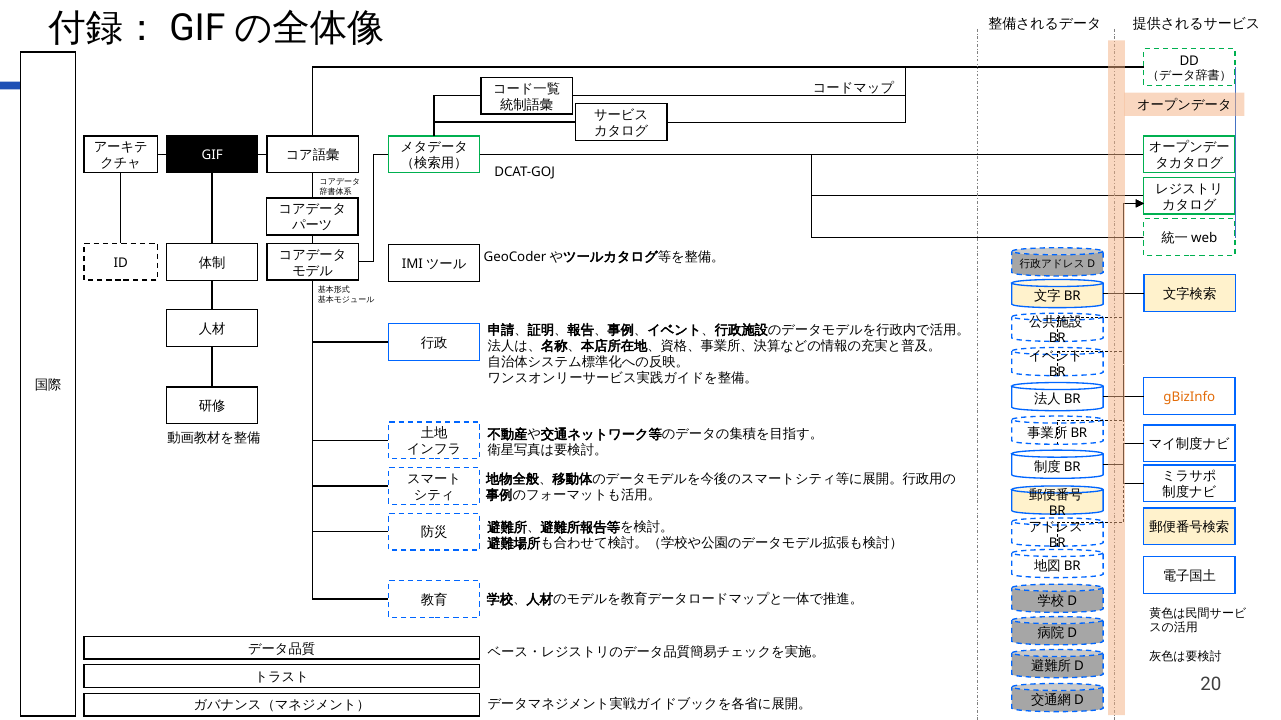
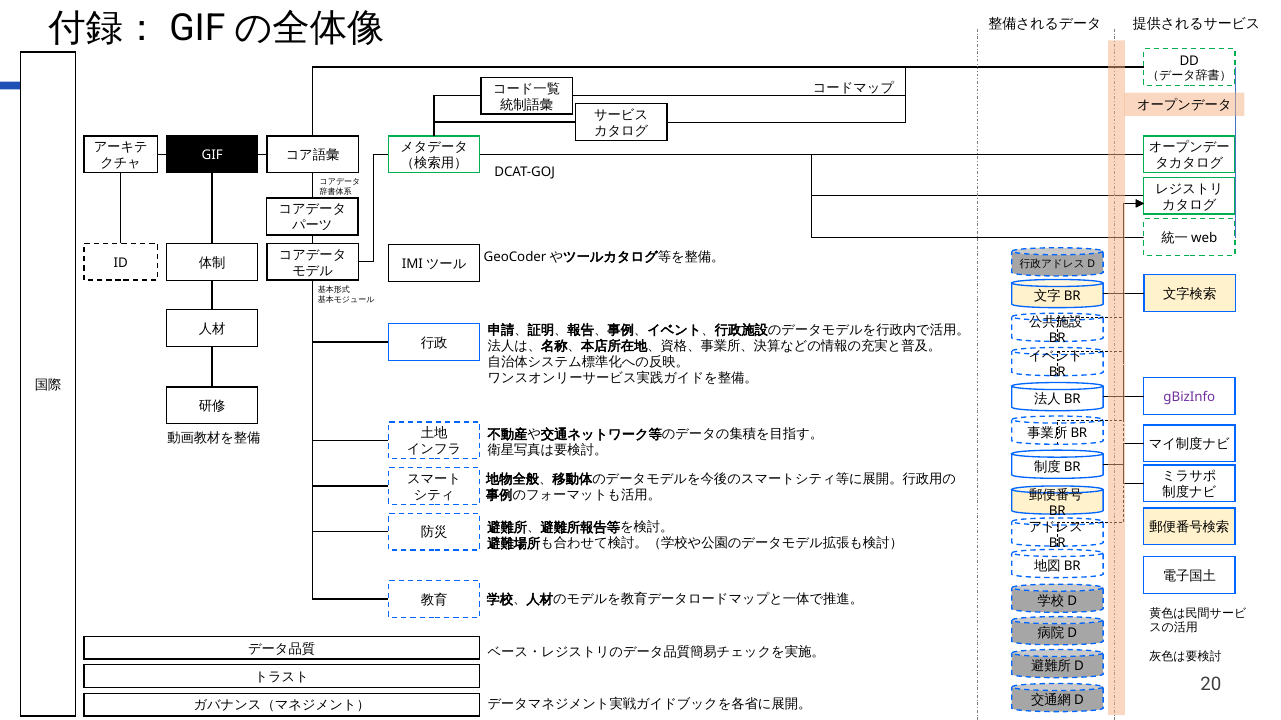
gBizInfo colour: orange -> purple
